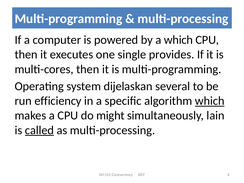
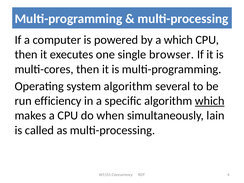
provides: provides -> browser
system dijelaskan: dijelaskan -> algorithm
might: might -> when
called underline: present -> none
